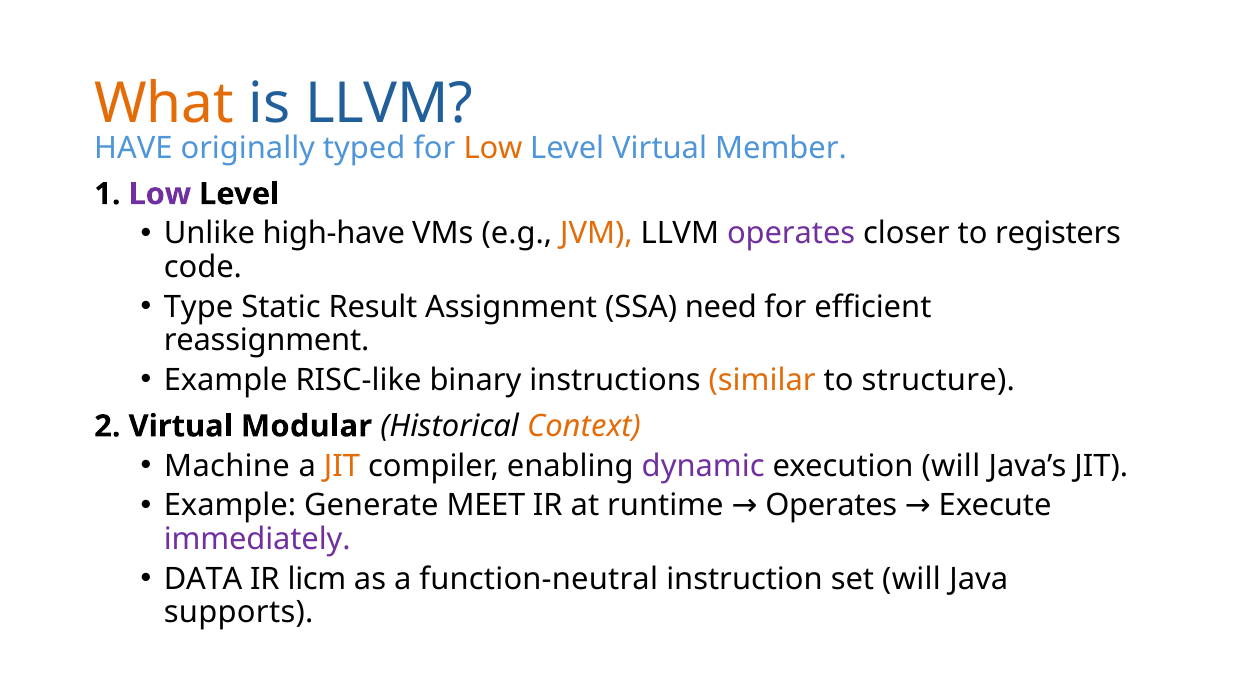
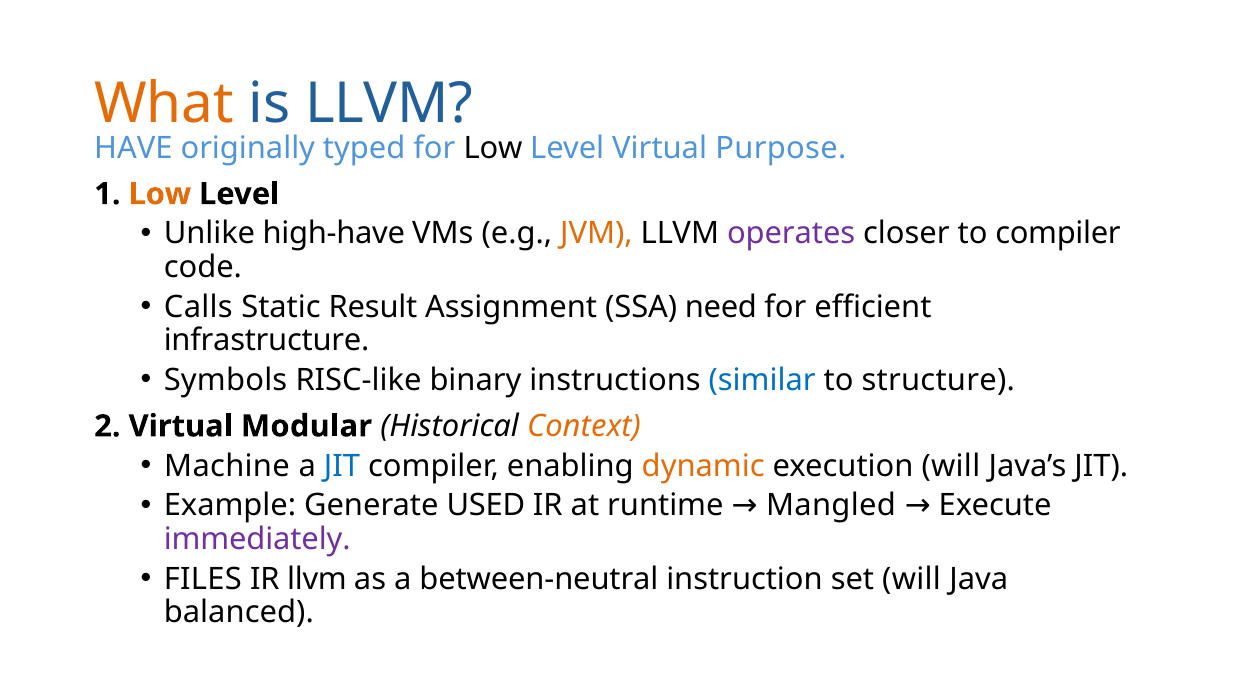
Low at (493, 148) colour: orange -> black
Member: Member -> Purpose
Low at (160, 194) colour: purple -> orange
to registers: registers -> compiler
Type: Type -> Calls
reassignment: reassignment -> infrastructure
Example at (226, 380): Example -> Symbols
similar colour: orange -> blue
JIT at (342, 466) colour: orange -> blue
dynamic colour: purple -> orange
MEET: MEET -> USED
runtime Operates: Operates -> Mangled
DATA: DATA -> FILES
IR licm: licm -> llvm
function-neutral: function-neutral -> between-neutral
supports: supports -> balanced
